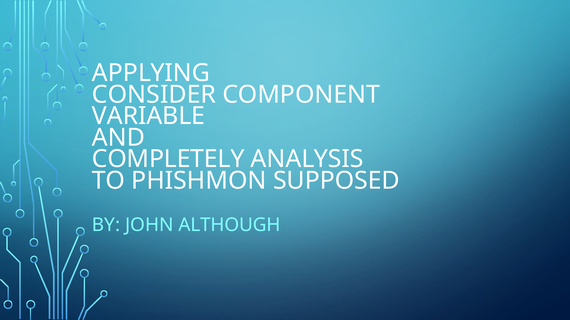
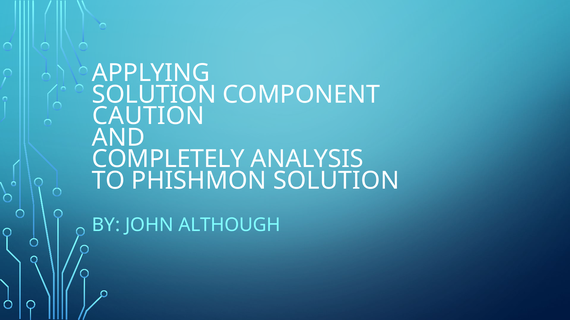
CONSIDER at (154, 95): CONSIDER -> SOLUTION
VARIABLE: VARIABLE -> CAUTION
PHISHMON SUPPOSED: SUPPOSED -> SOLUTION
